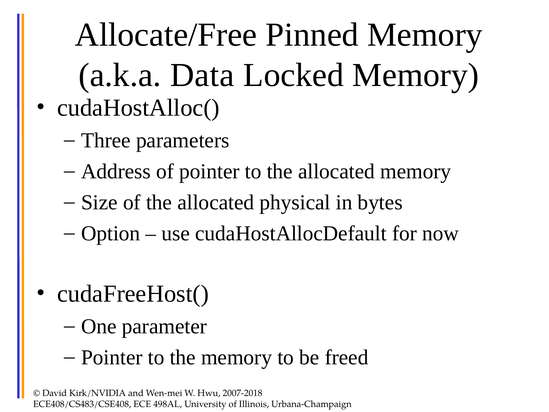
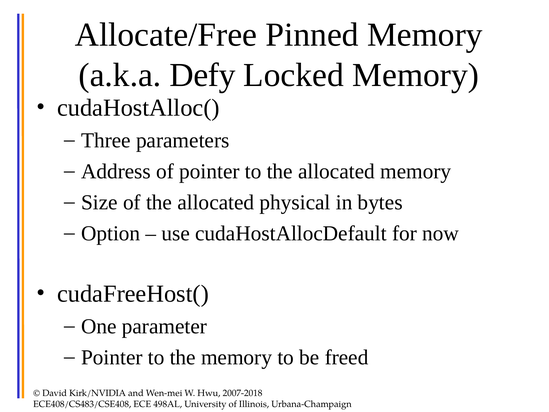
Data: Data -> Defy
